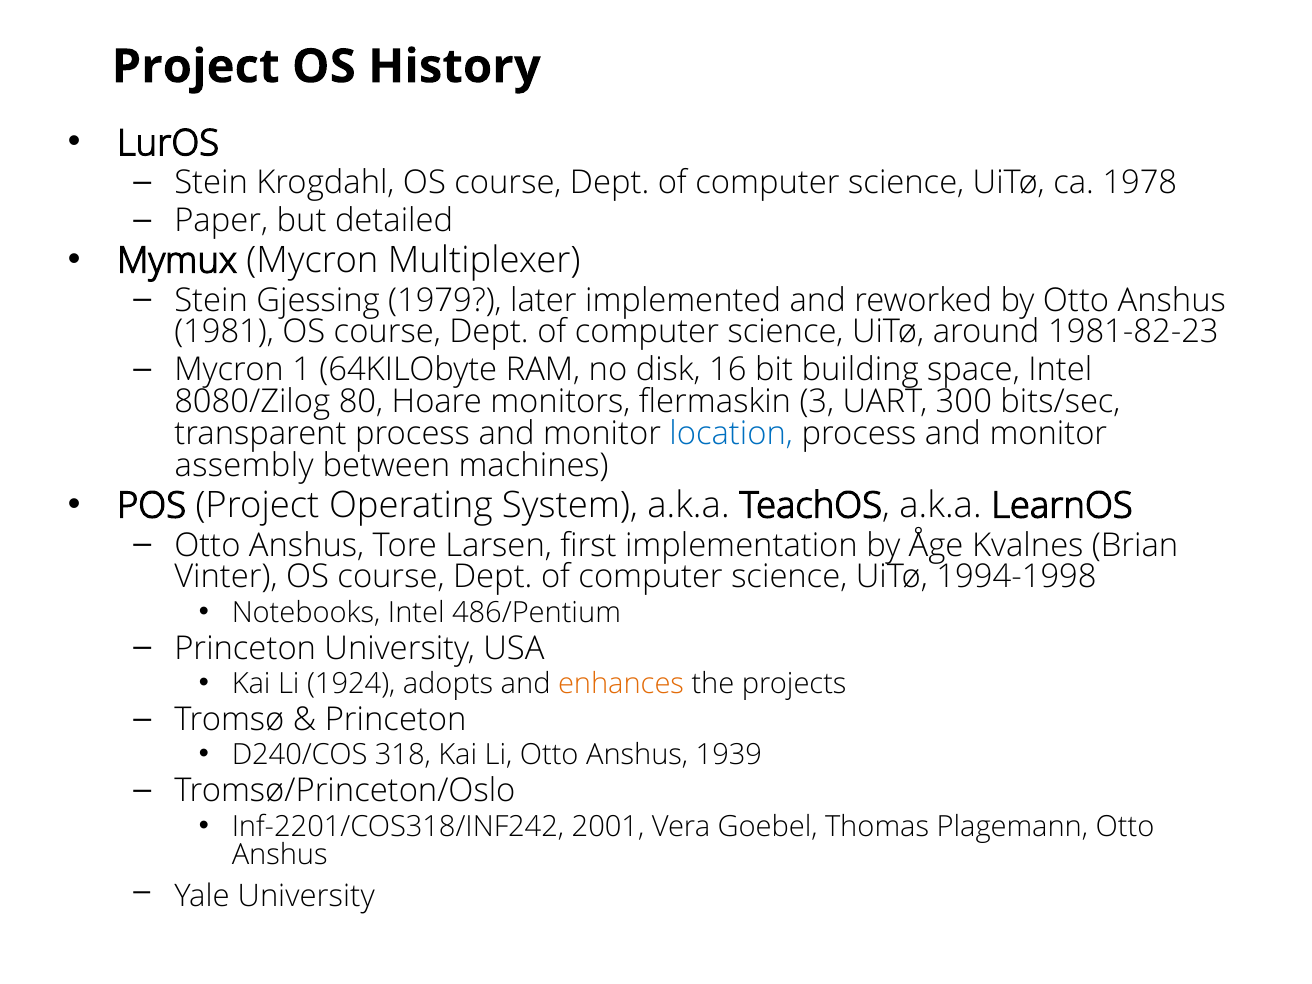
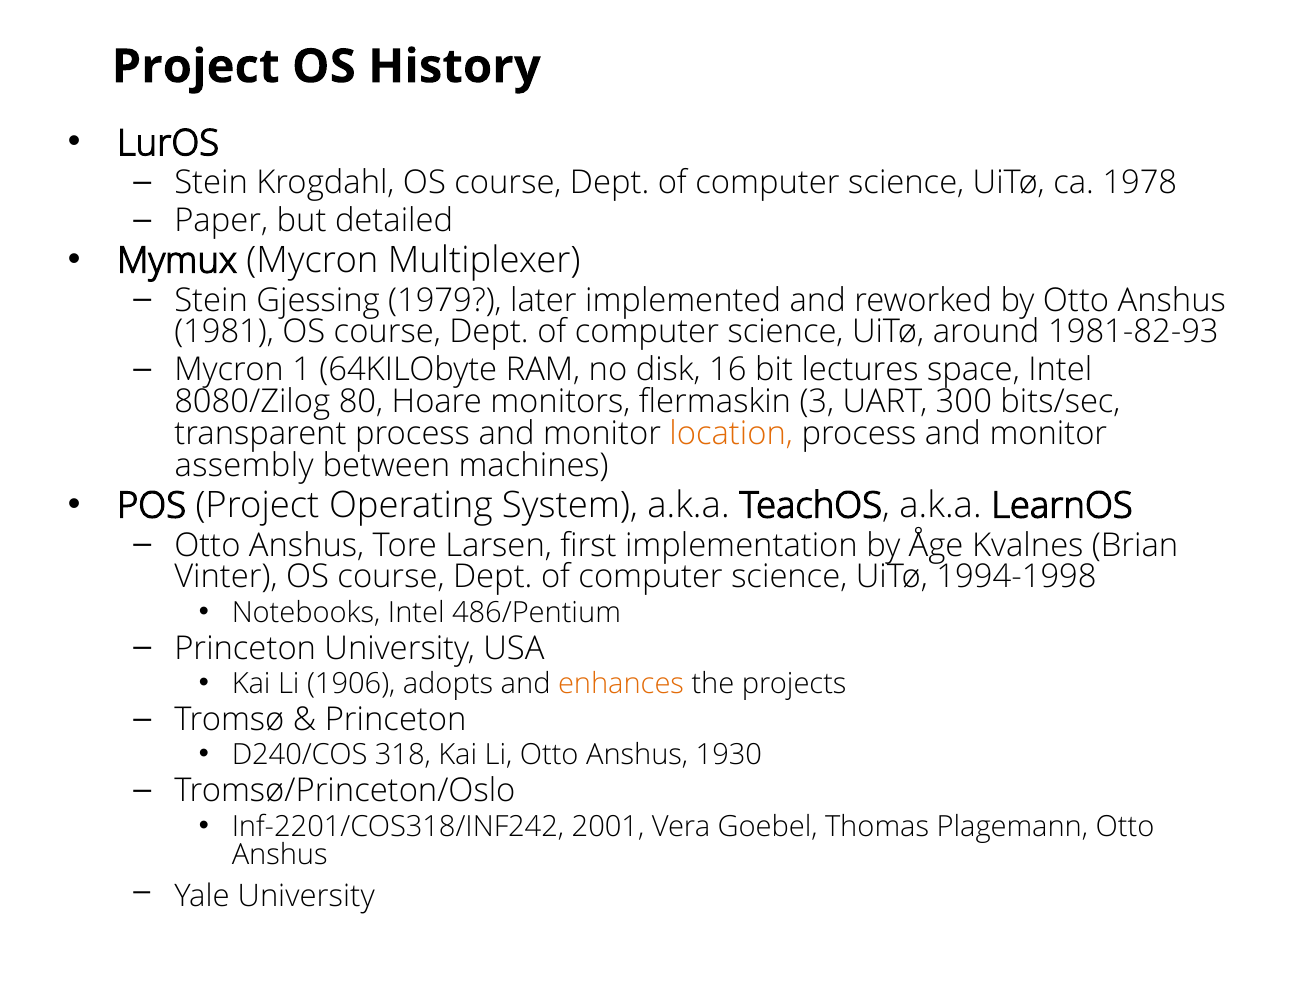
1981-82-23: 1981-82-23 -> 1981-82-93
building: building -> lectures
location colour: blue -> orange
1924: 1924 -> 1906
1939: 1939 -> 1930
